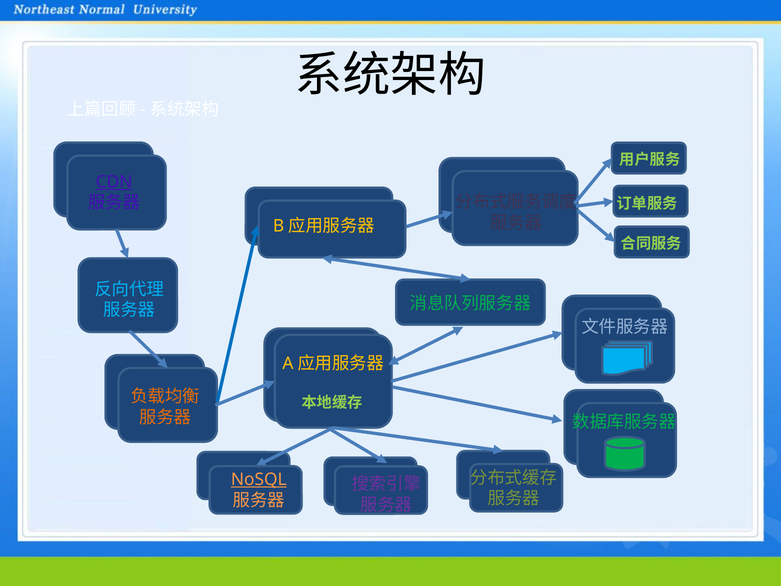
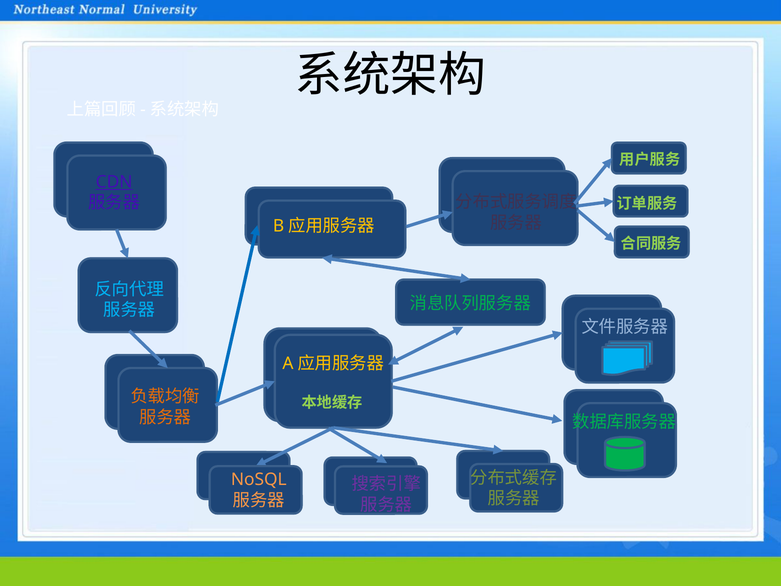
NoSQL underline: present -> none
